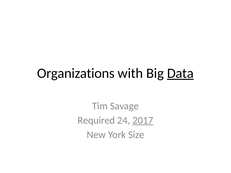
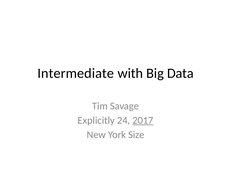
Organizations: Organizations -> Intermediate
Data underline: present -> none
Required: Required -> Explicitly
